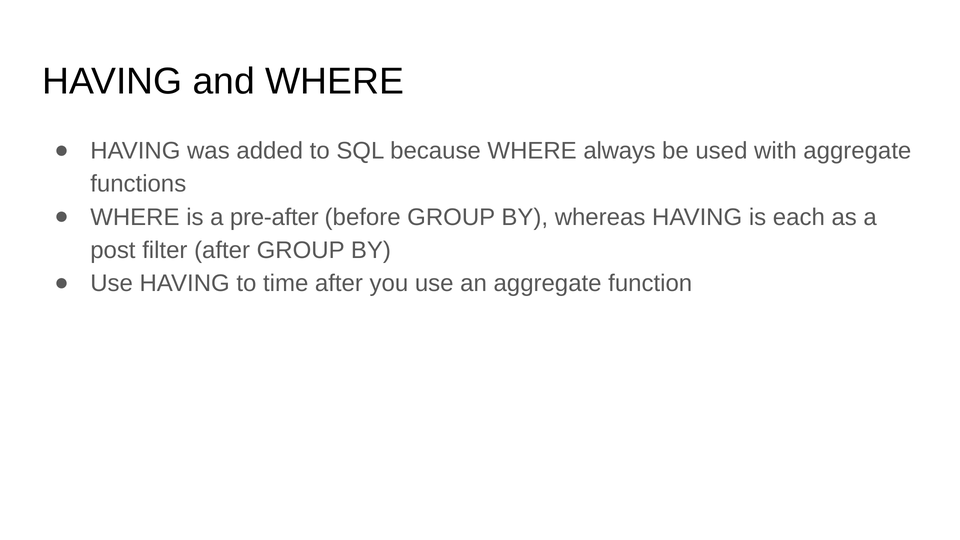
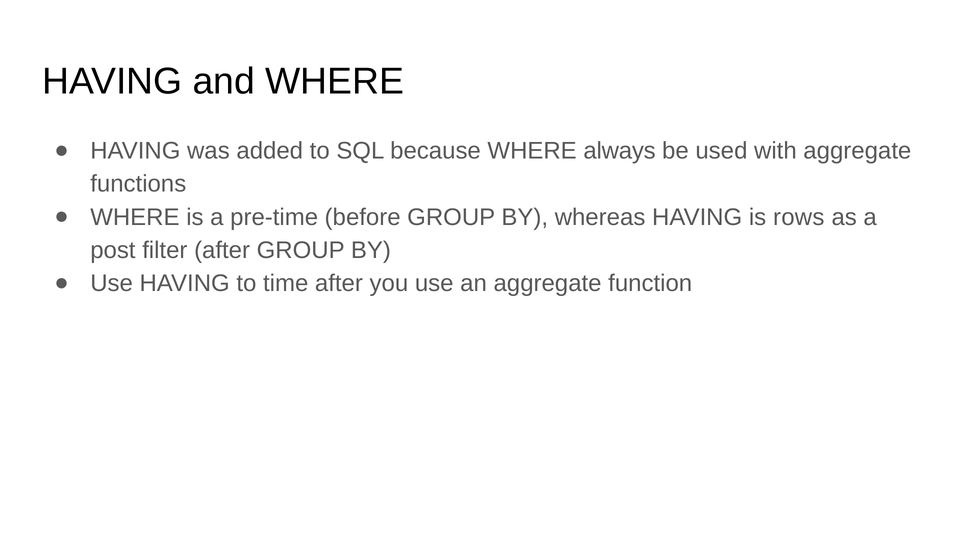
pre-after: pre-after -> pre-time
each: each -> rows
